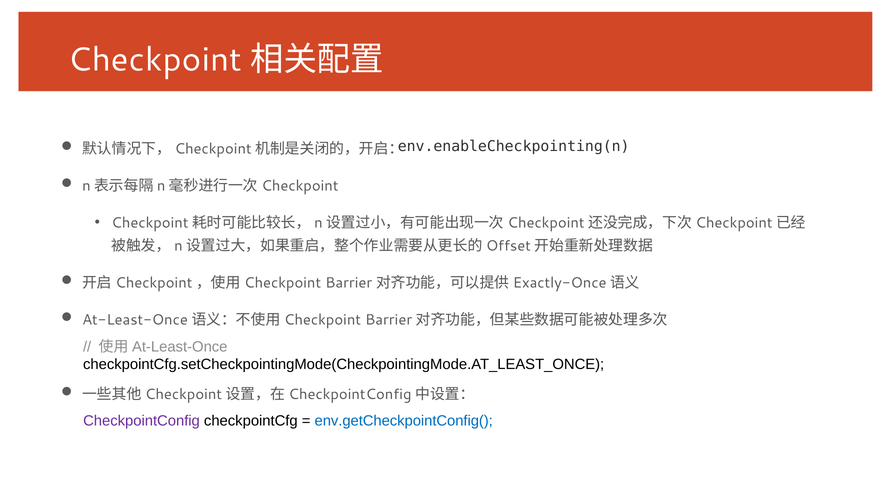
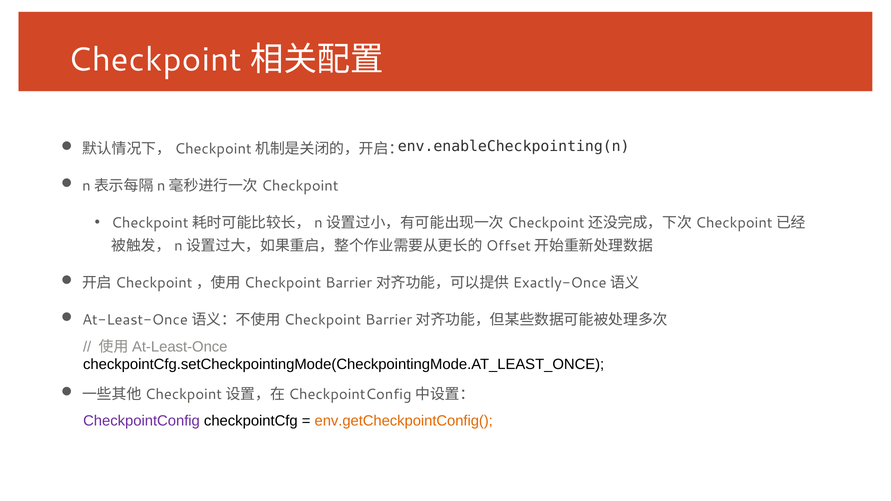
env.getCheckpointConfig( colour: blue -> orange
